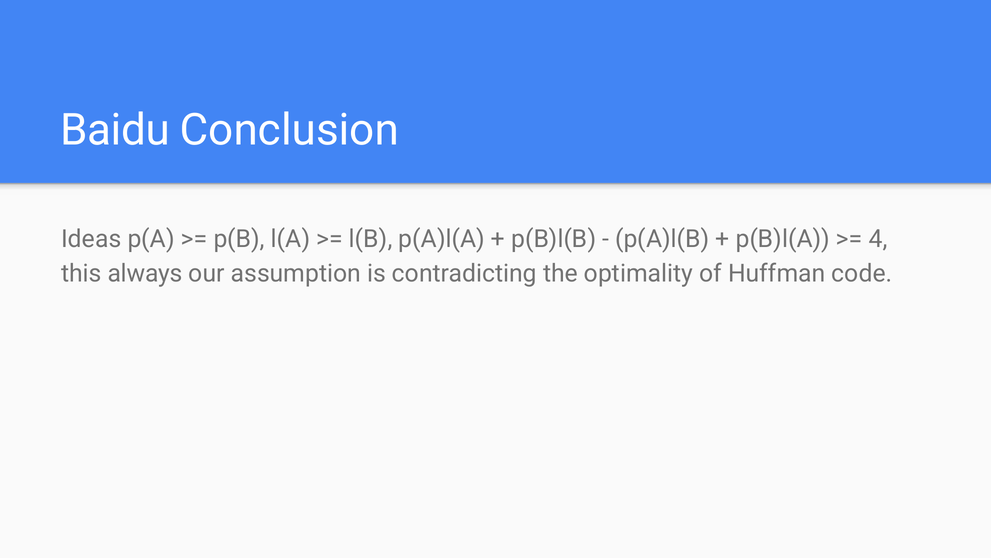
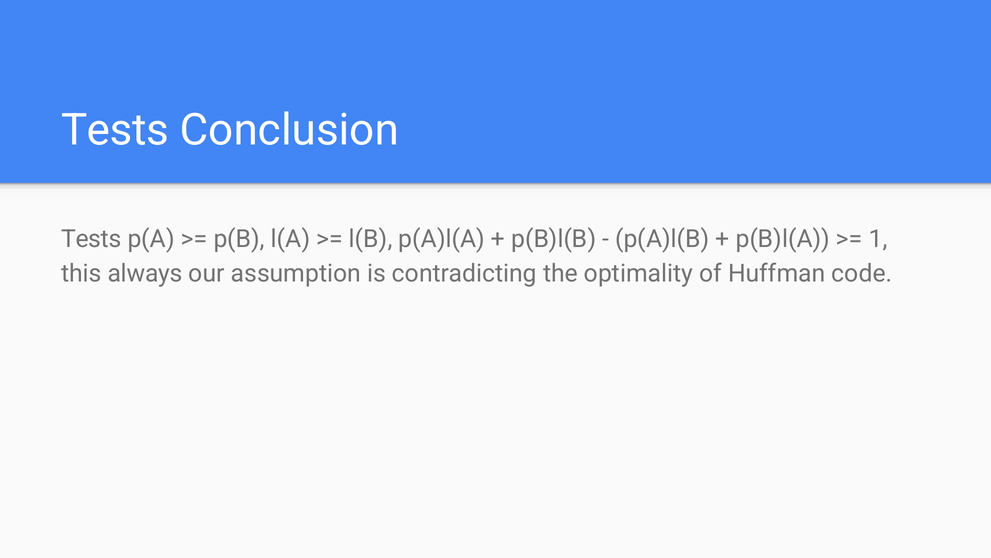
Baidu at (115, 130): Baidu -> Tests
Ideas at (91, 239): Ideas -> Tests
4: 4 -> 1
